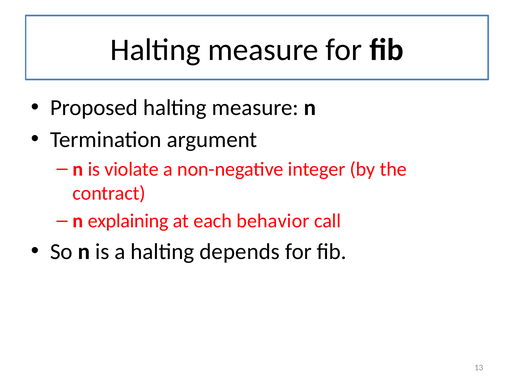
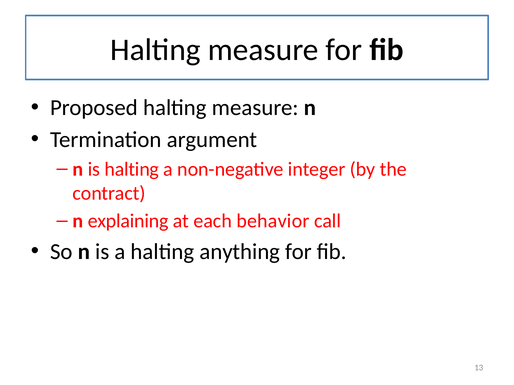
is violate: violate -> halting
depends: depends -> anything
